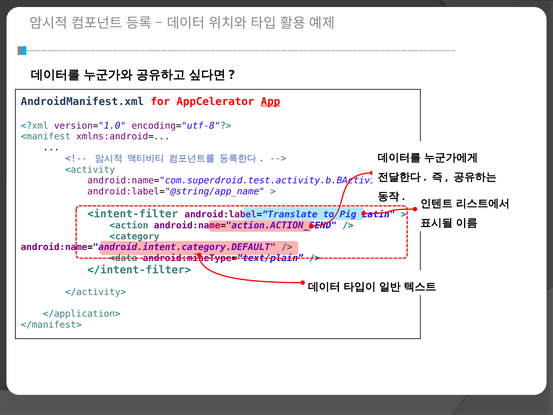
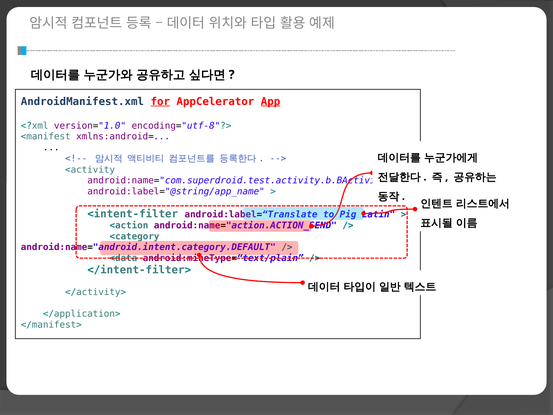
for underline: none -> present
